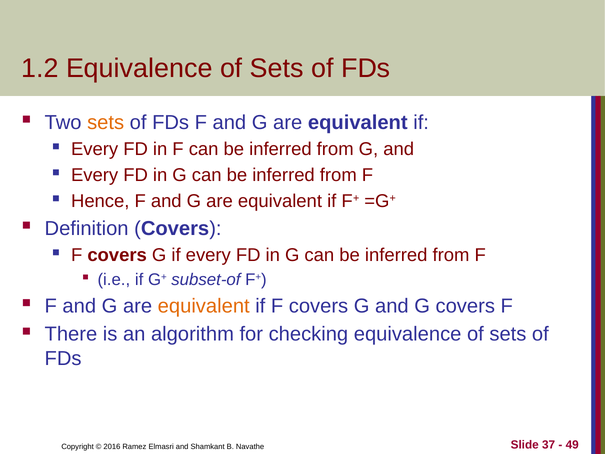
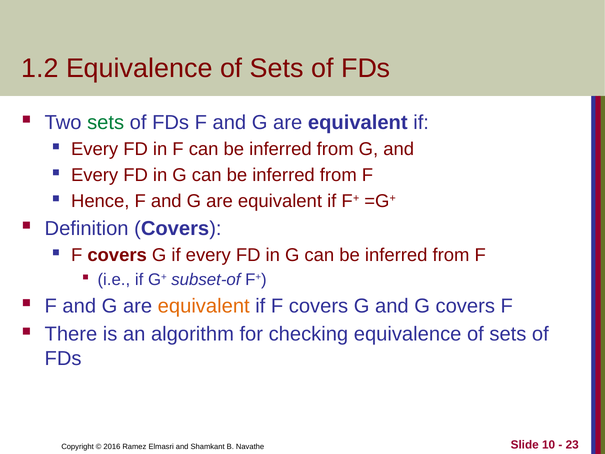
sets at (106, 122) colour: orange -> green
37: 37 -> 10
49: 49 -> 23
